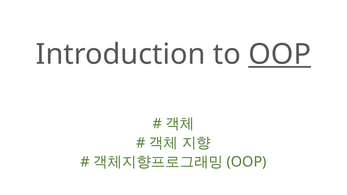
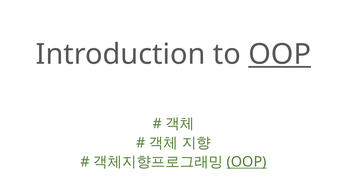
OOP at (247, 162) underline: none -> present
